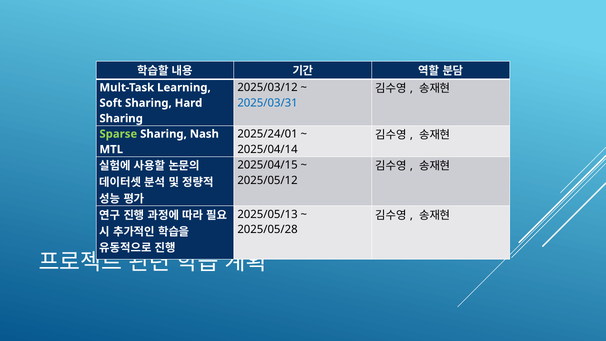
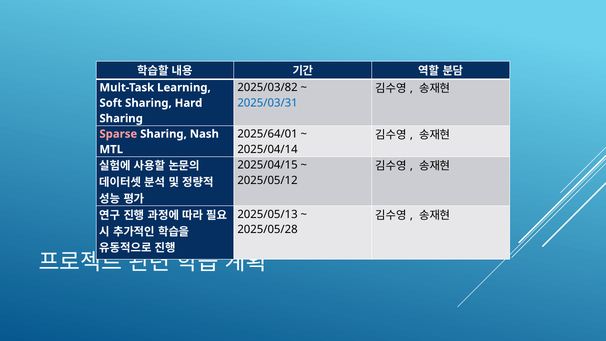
2025/03/12: 2025/03/12 -> 2025/03/82
2025/24/01: 2025/24/01 -> 2025/64/01
Sparse colour: light green -> pink
